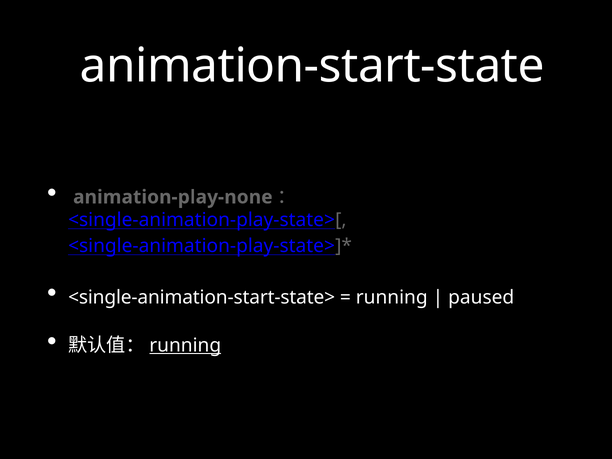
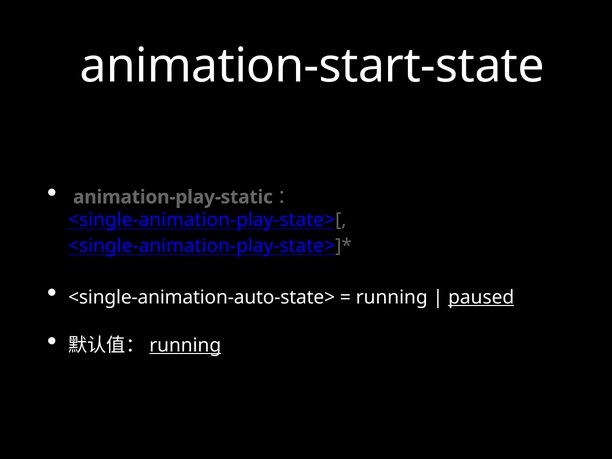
animation-play-none: animation-play-none -> animation-play-static
<single-animation-start-state>: <single-animation-start-state> -> <single-animation-auto-state>
paused underline: none -> present
